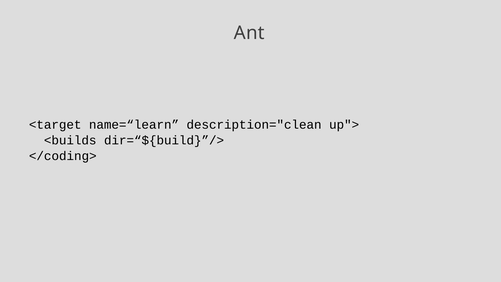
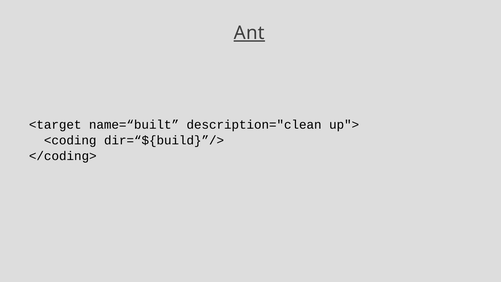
Ant underline: none -> present
name=“learn: name=“learn -> name=“built
<builds: <builds -> <coding
